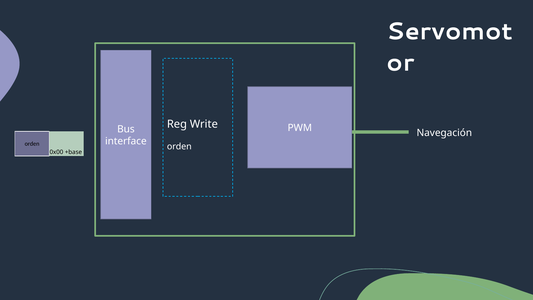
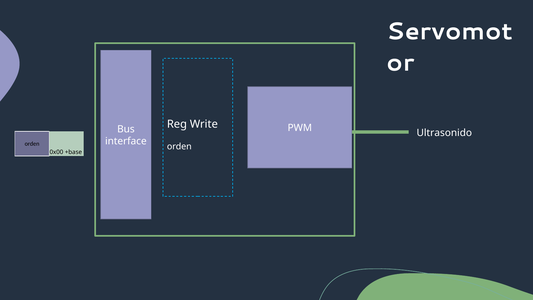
Navegación: Navegación -> Ultrasonido
